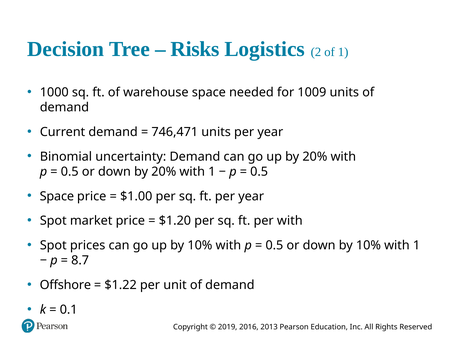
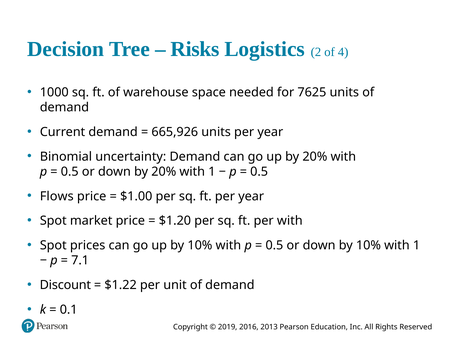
of 1: 1 -> 4
1009: 1009 -> 7625
746,471: 746,471 -> 665,926
Space at (57, 196): Space -> Flows
8.7: 8.7 -> 7.1
Offshore: Offshore -> Discount
